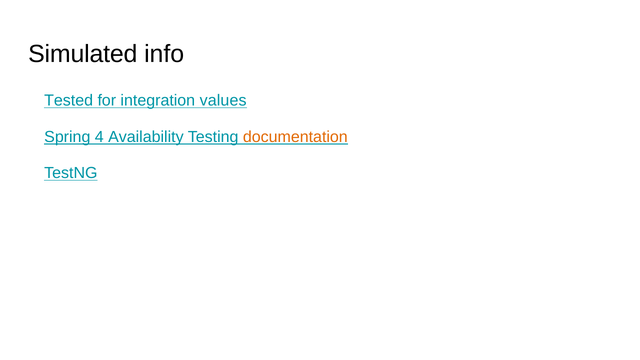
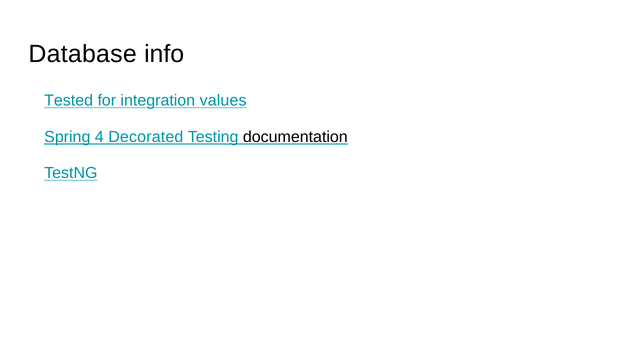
Simulated: Simulated -> Database
Availability: Availability -> Decorated
documentation colour: orange -> black
